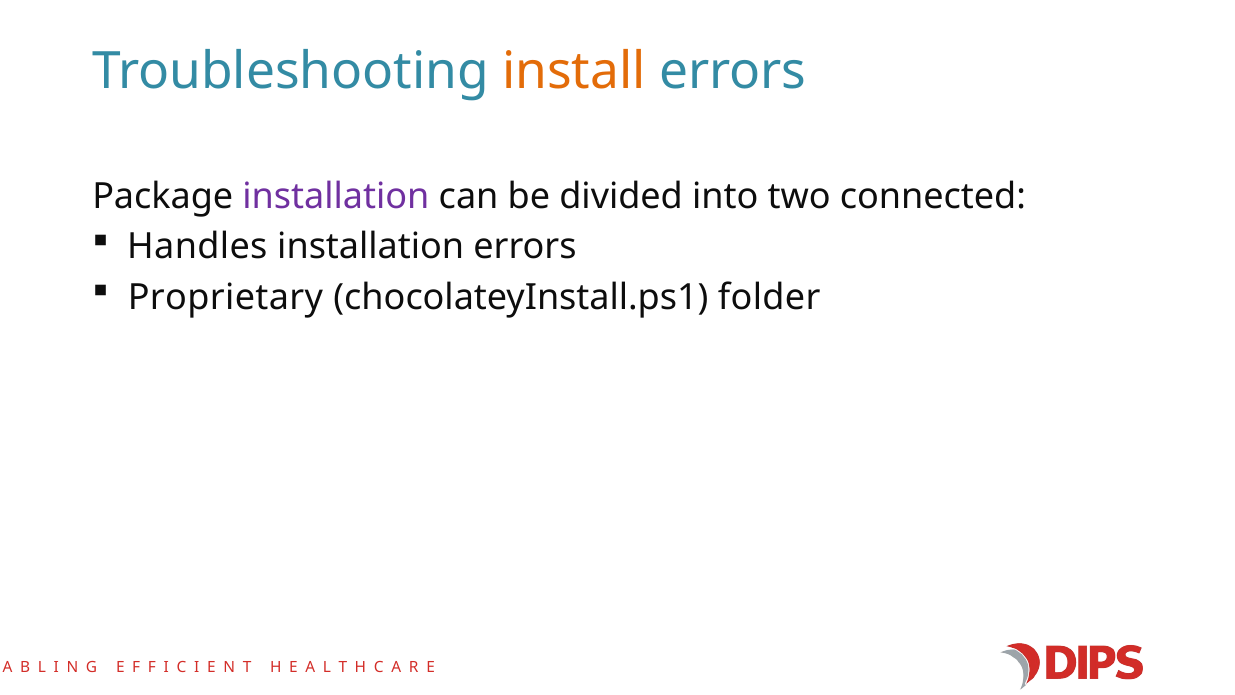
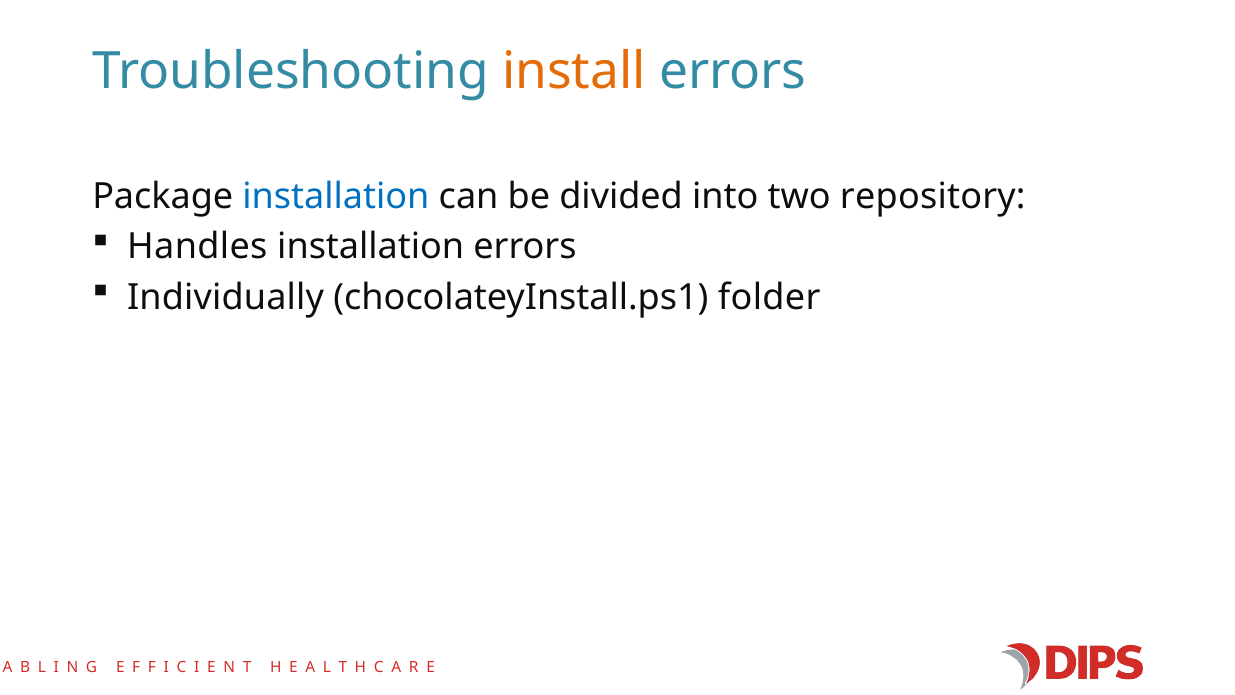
installation at (336, 196) colour: purple -> blue
connected: connected -> repository
Proprietary: Proprietary -> Individually
